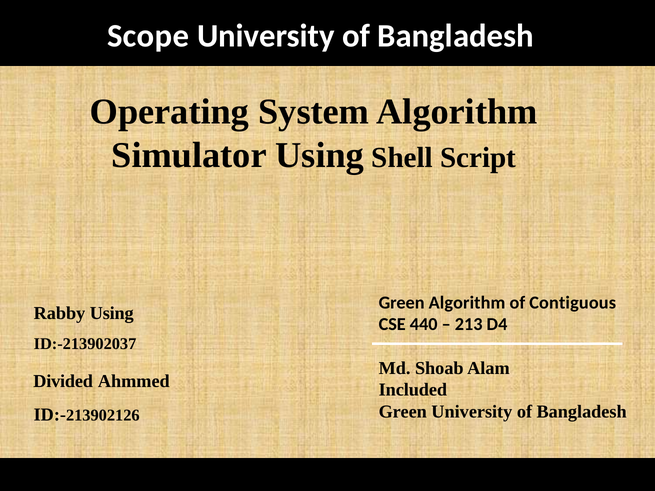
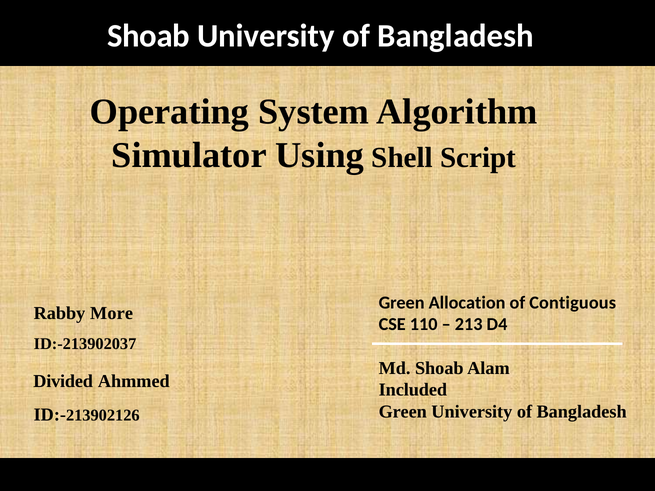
Scope at (148, 36): Scope -> Shoab
Green Algorithm: Algorithm -> Allocation
Rabby Using: Using -> More
440: 440 -> 110
